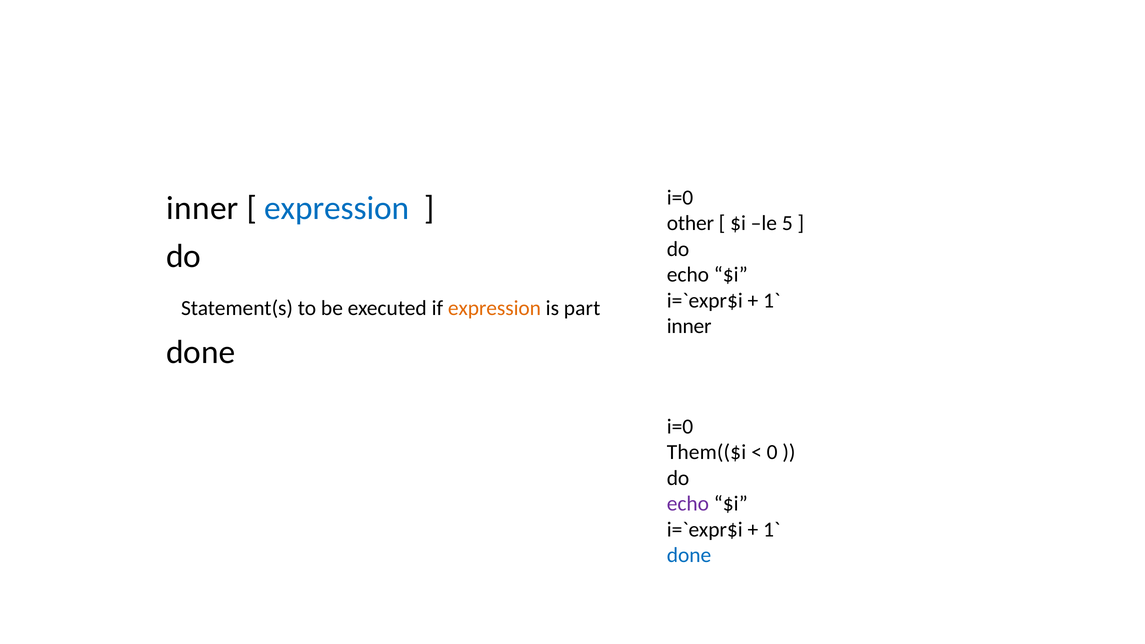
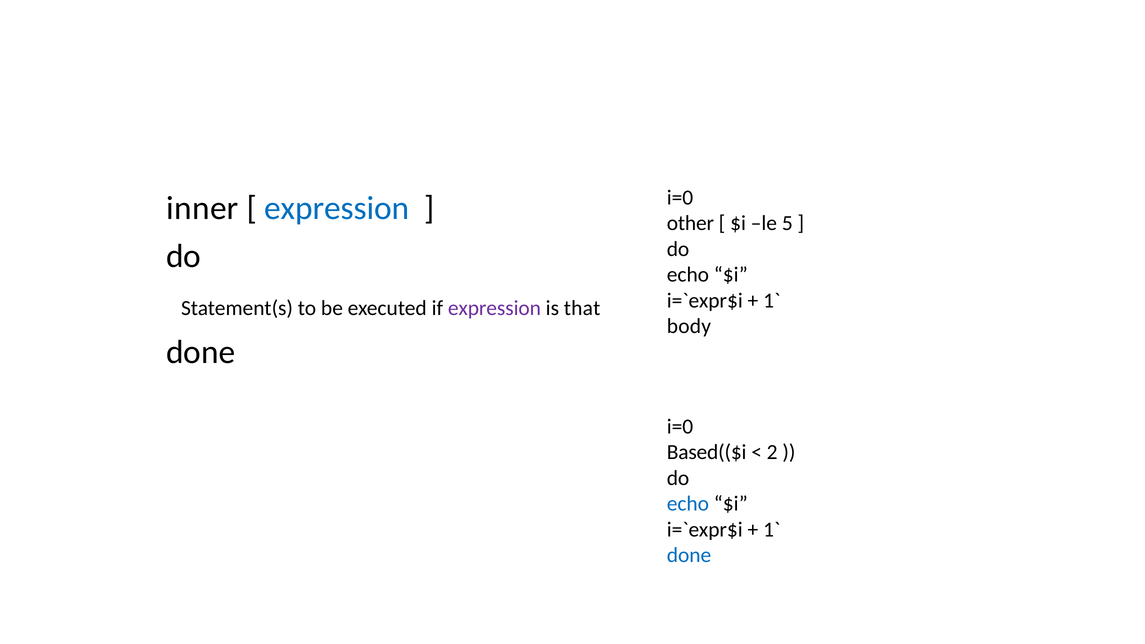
expression at (494, 308) colour: orange -> purple
part: part -> that
inner at (689, 326): inner -> body
Them(($i: Them(($i -> Based(($i
0: 0 -> 2
echo at (688, 504) colour: purple -> blue
